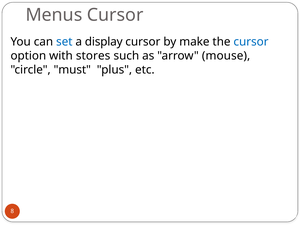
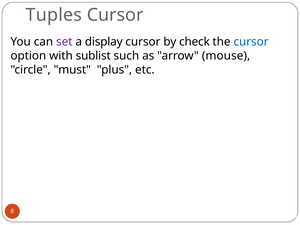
Menus: Menus -> Tuples
set colour: blue -> purple
make: make -> check
stores: stores -> sublist
